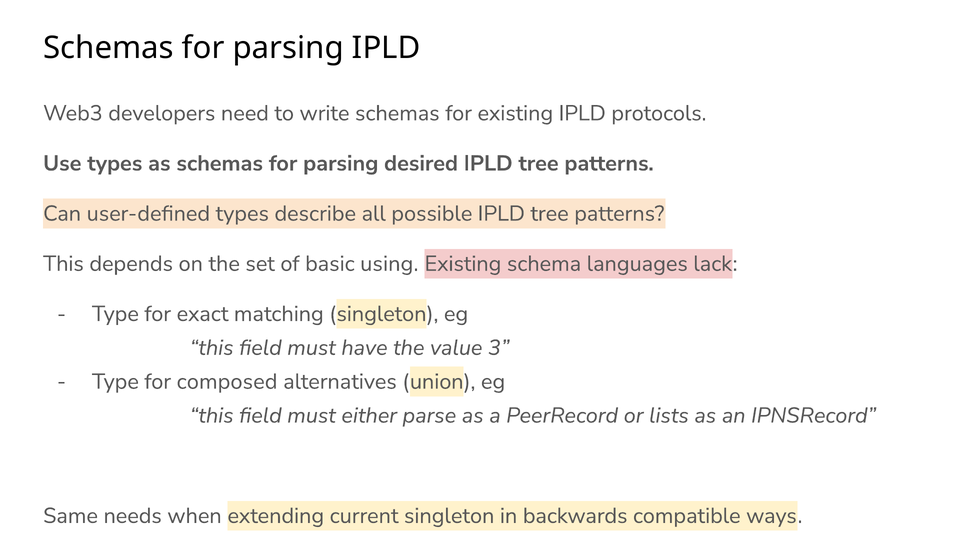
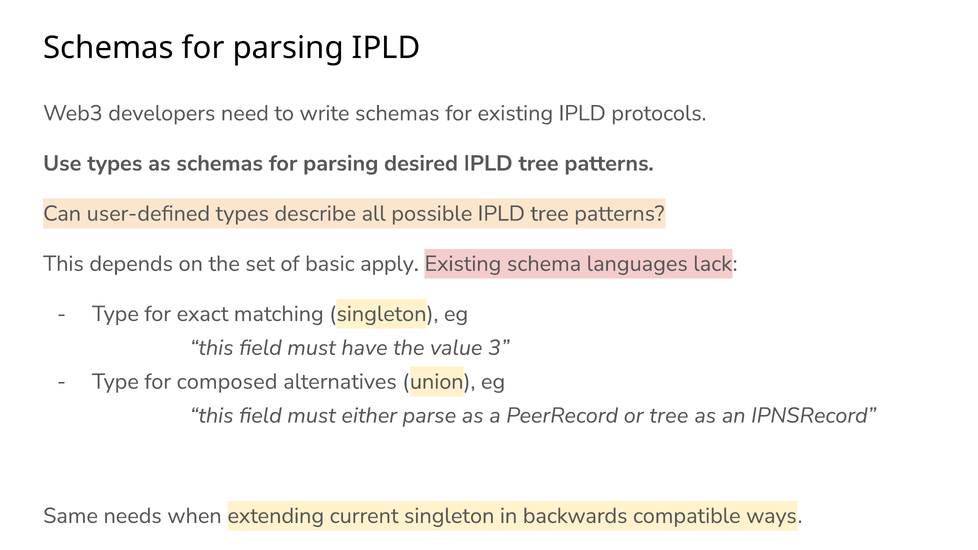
using: using -> apply
or lists: lists -> tree
